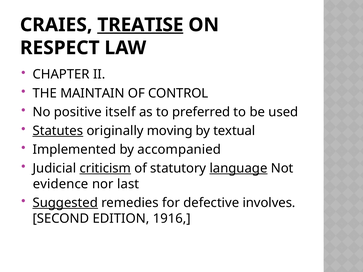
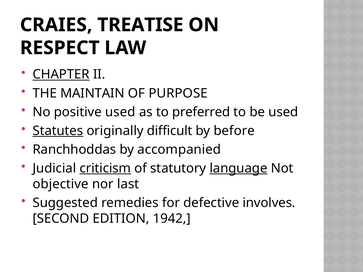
TREATISE underline: present -> none
CHAPTER underline: none -> present
CONTROL: CONTROL -> PURPOSE
positive itself: itself -> used
moving: moving -> difficult
textual: textual -> before
Implemented: Implemented -> Ranchhoddas
evidence: evidence -> objective
Suggested underline: present -> none
1916: 1916 -> 1942
